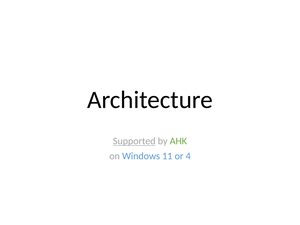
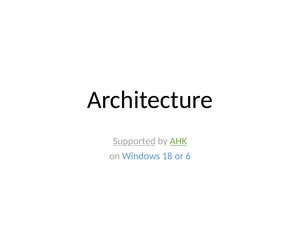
AHK underline: none -> present
11: 11 -> 18
4: 4 -> 6
